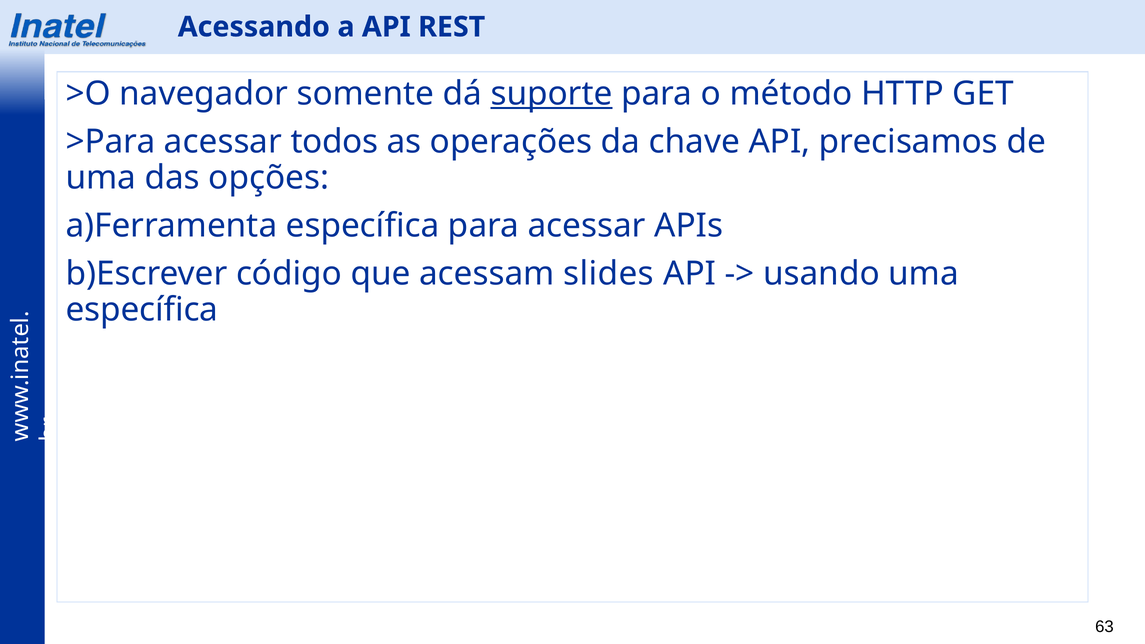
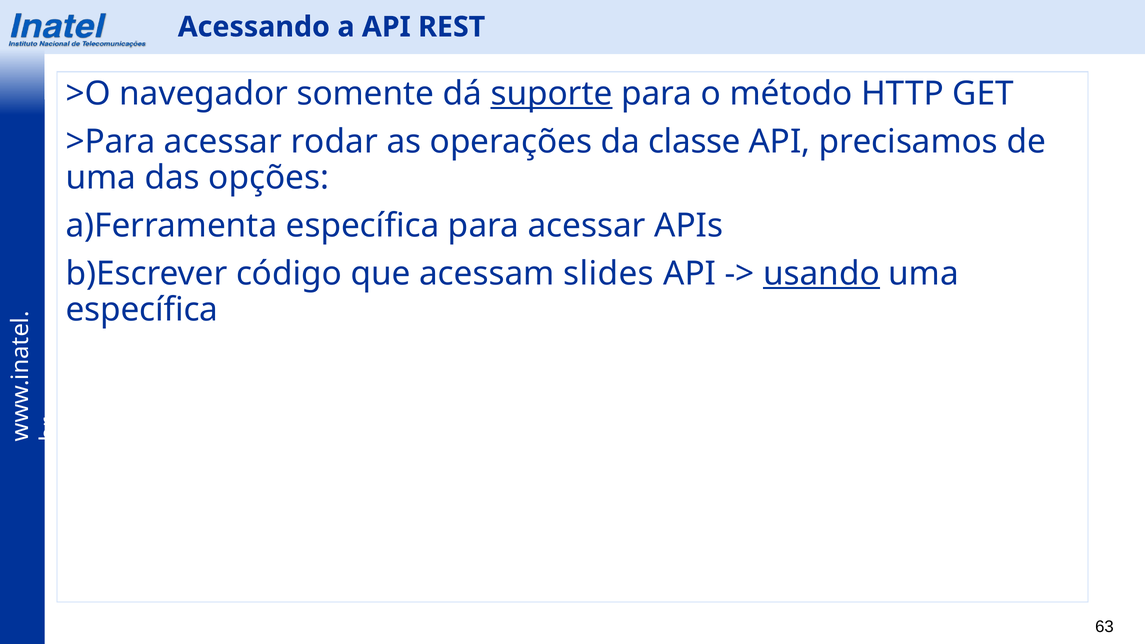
todos: todos -> rodar
chave: chave -> classe
usando underline: none -> present
